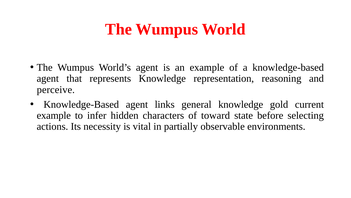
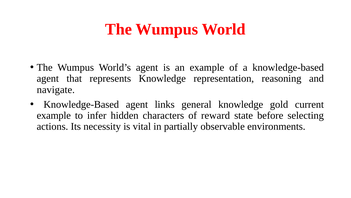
perceive: perceive -> navigate
toward: toward -> reward
